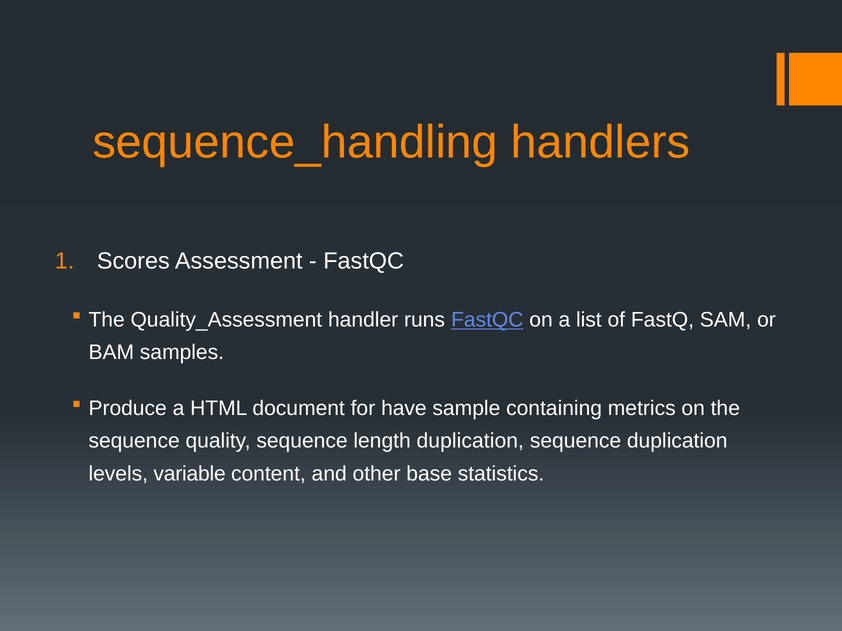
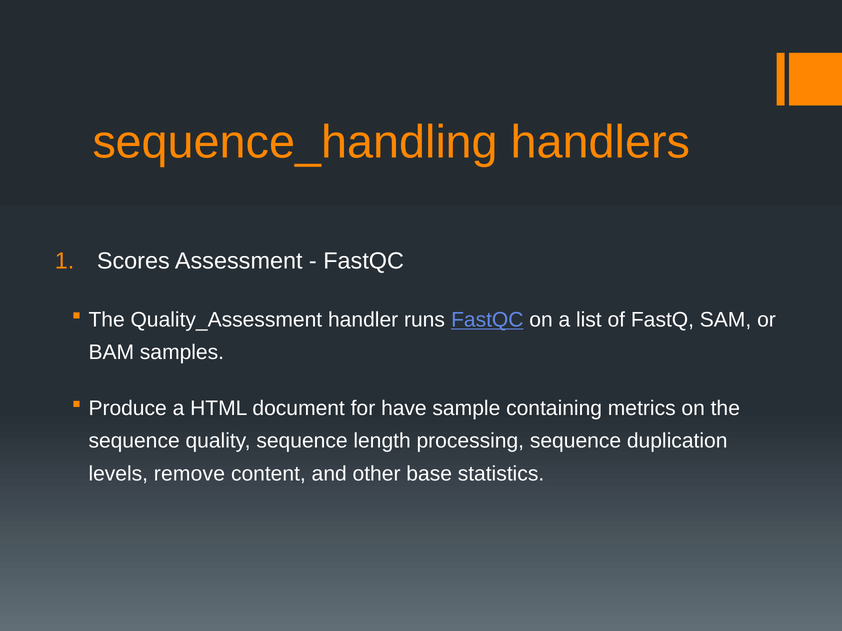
length duplication: duplication -> processing
variable: variable -> remove
